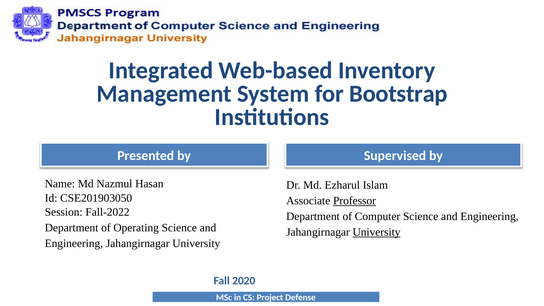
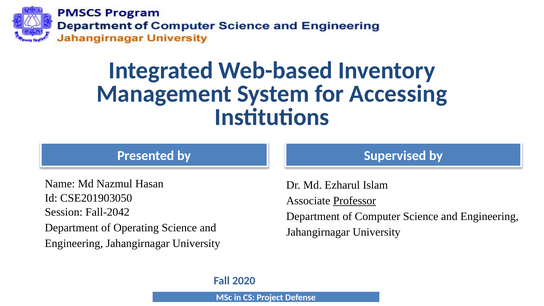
Bootstrap: Bootstrap -> Accessing
Fall-2022: Fall-2022 -> Fall-2042
University at (377, 232) underline: present -> none
